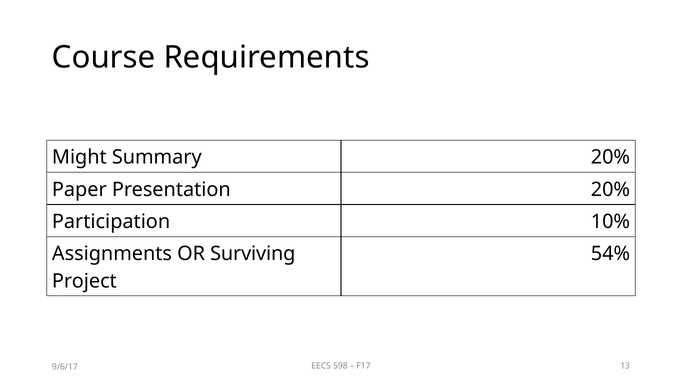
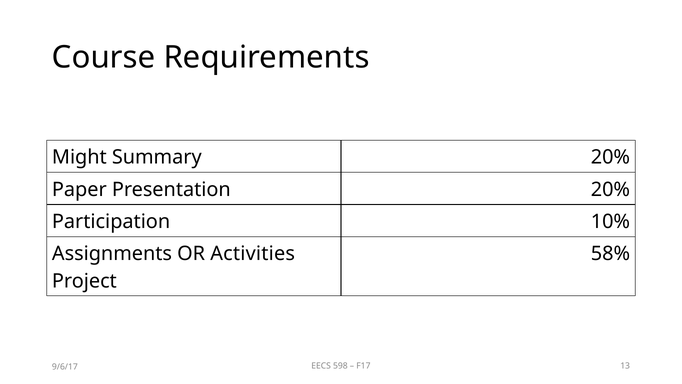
Surviving: Surviving -> Activities
54%: 54% -> 58%
